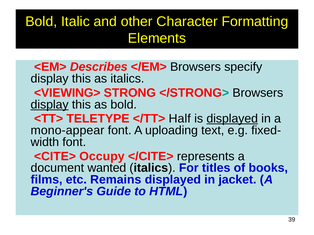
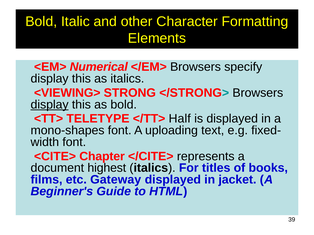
Describes: Describes -> Numerical
displayed at (232, 119) underline: present -> none
mono-appear: mono-appear -> mono-shapes
Occupy: Occupy -> Chapter
wanted: wanted -> highest
Remains: Remains -> Gateway
